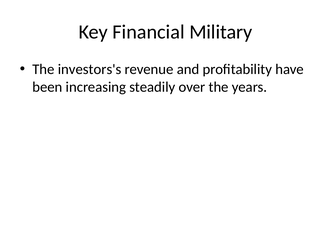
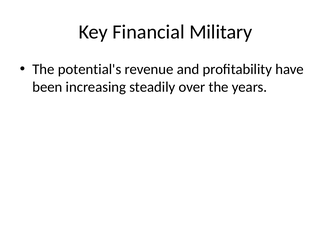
investors's: investors's -> potential's
